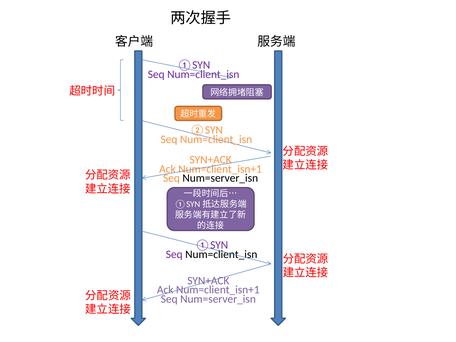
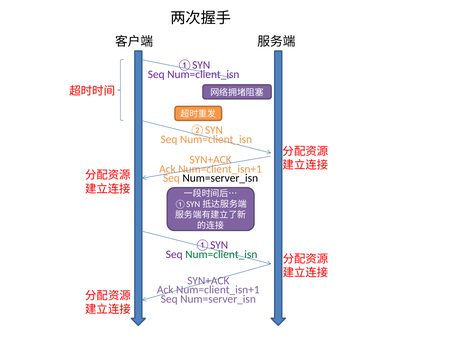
Num=client_isn at (221, 254) colour: black -> green
